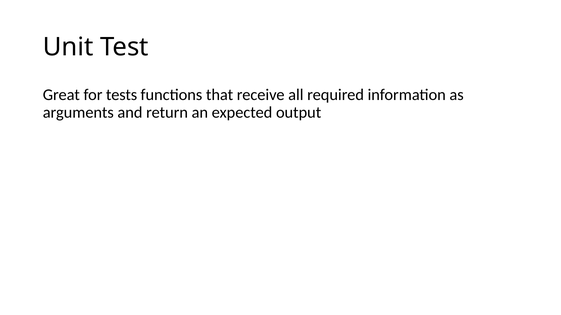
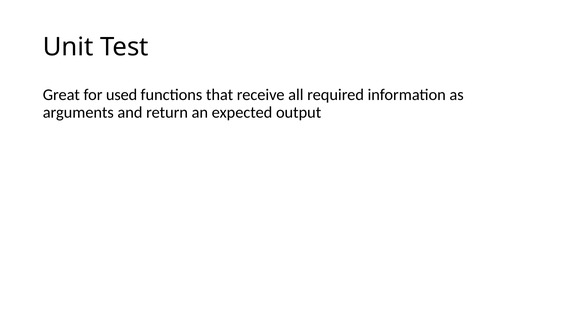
tests: tests -> used
